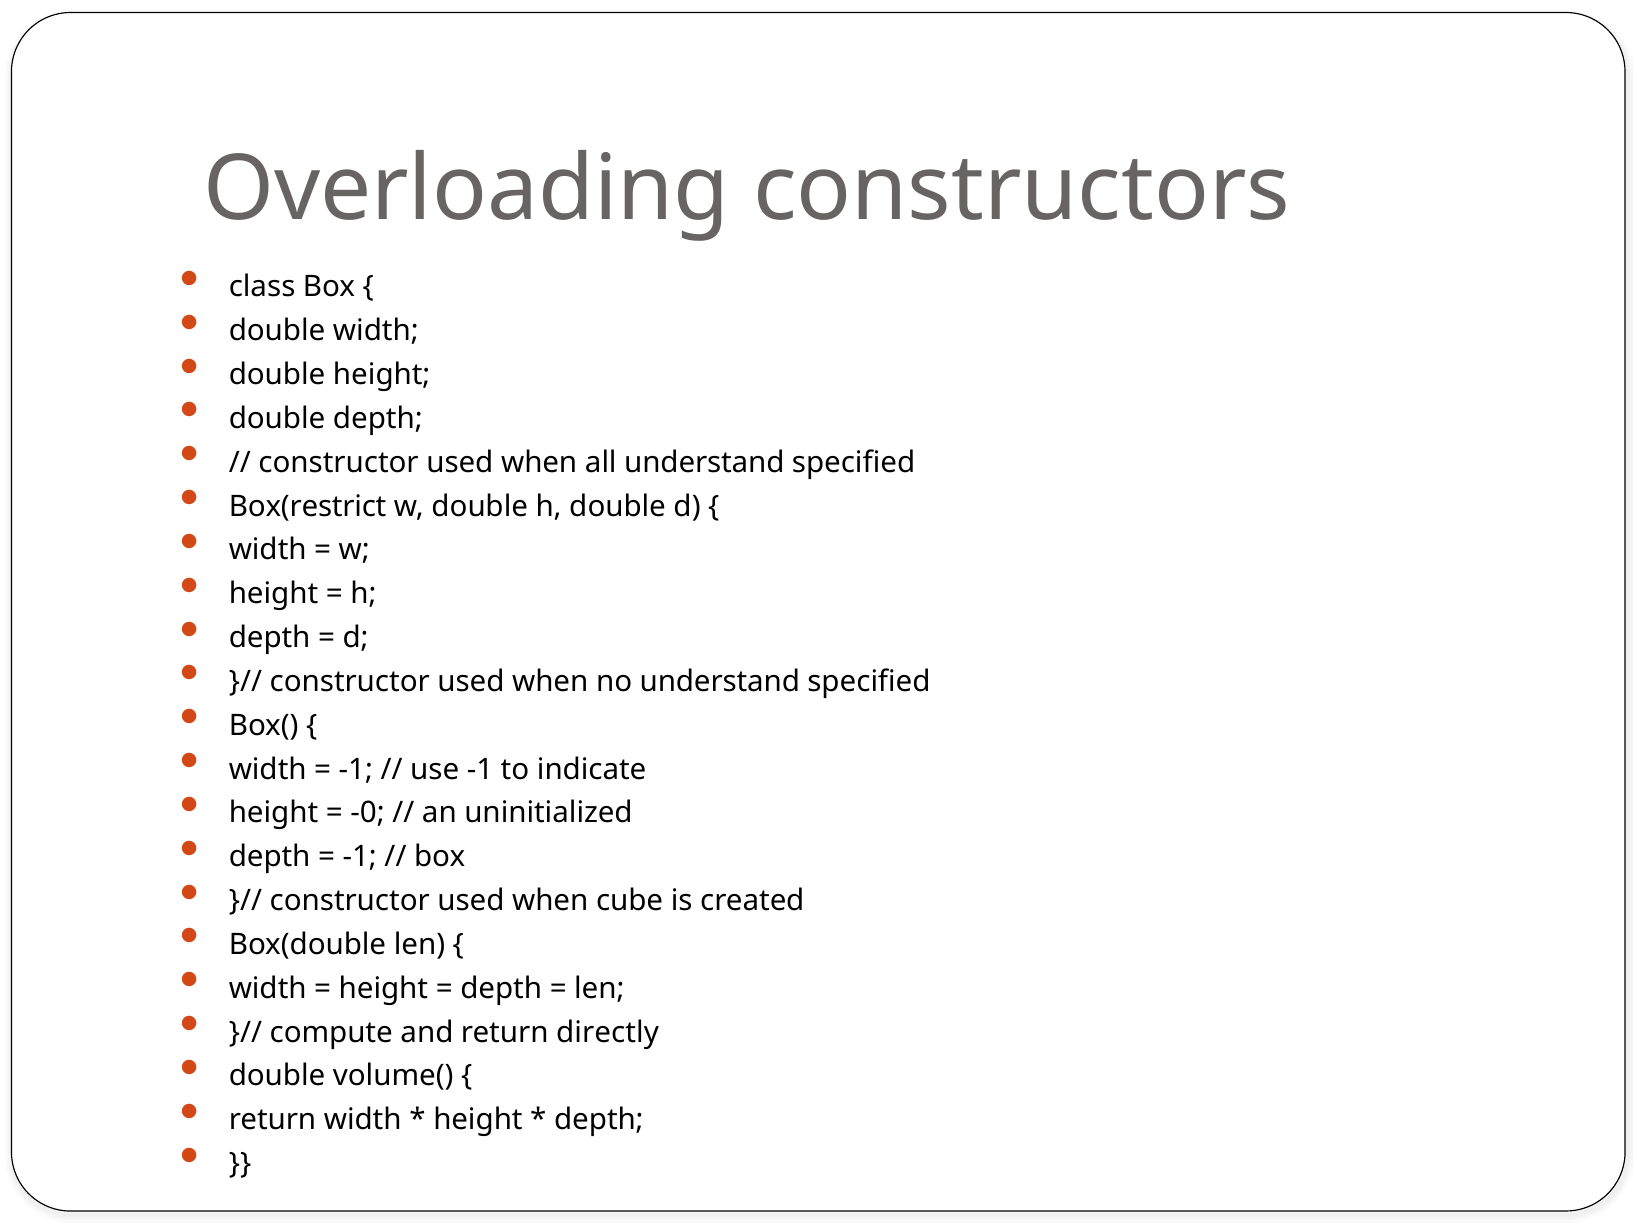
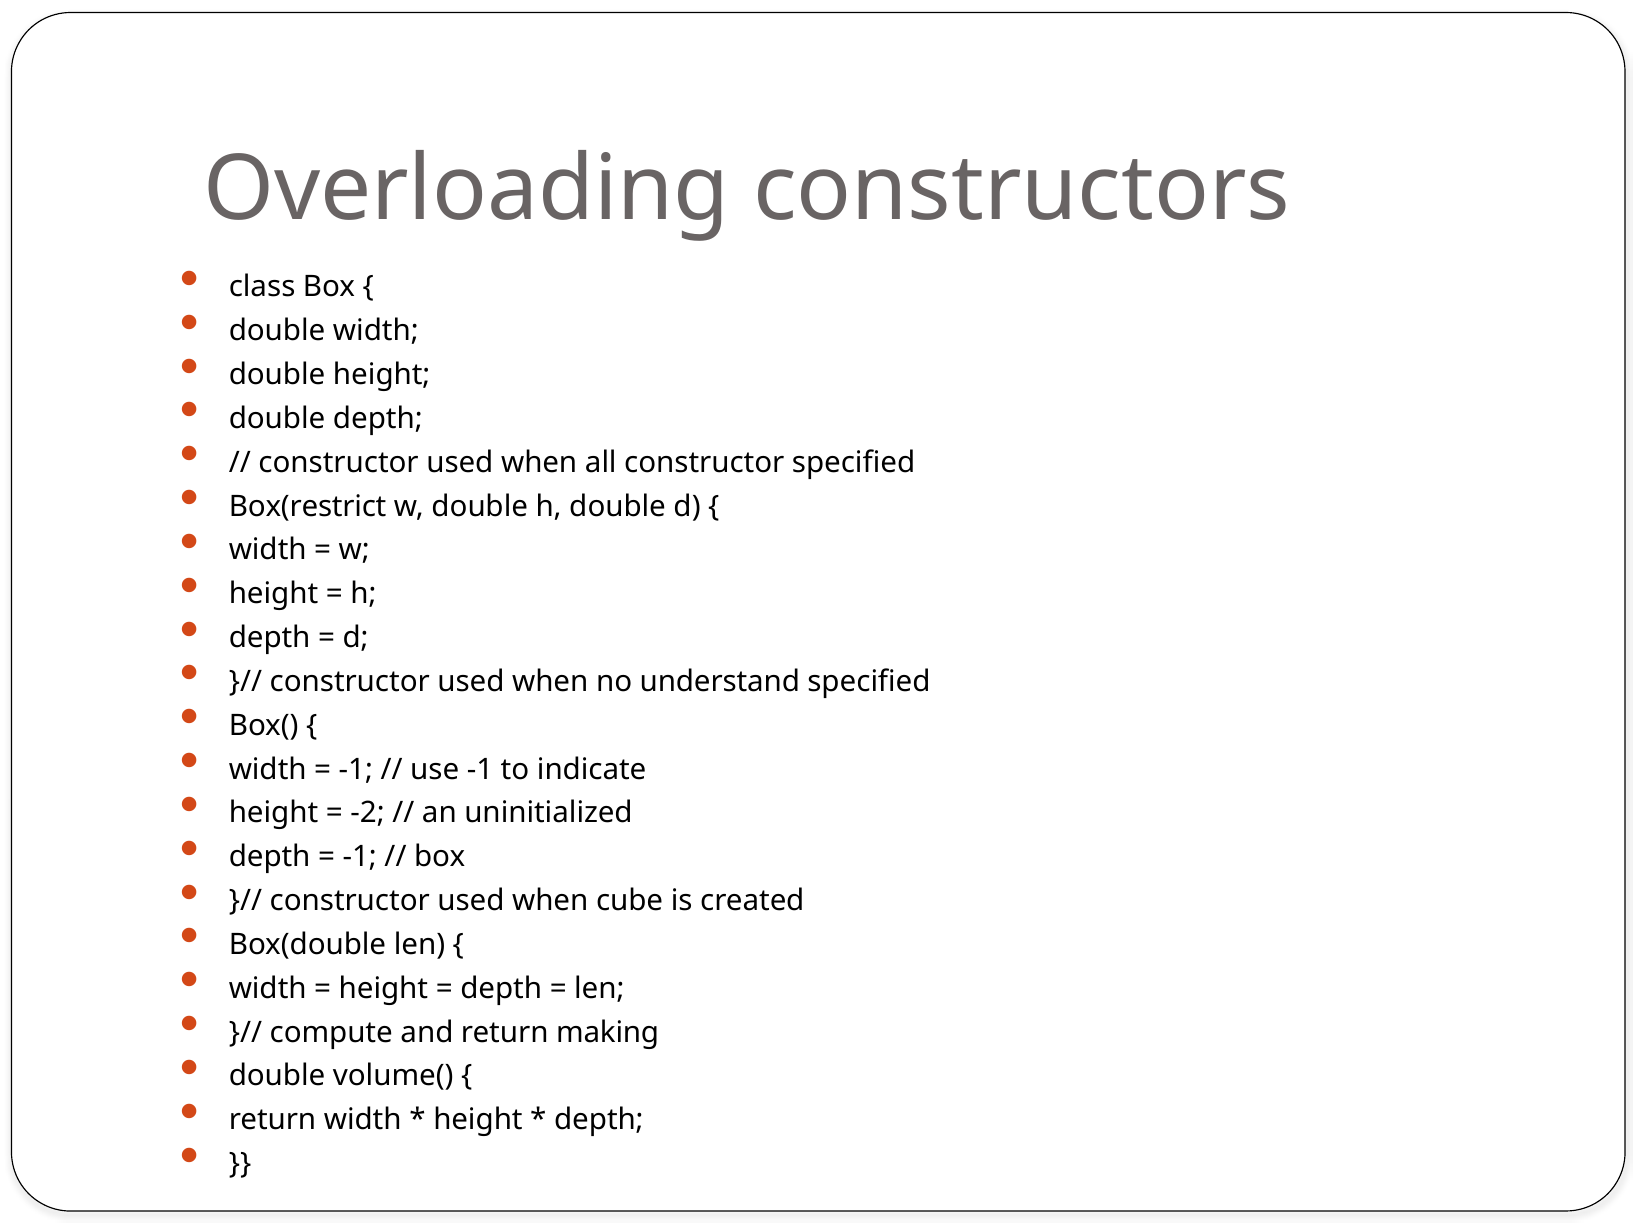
all understand: understand -> constructor
-0: -0 -> -2
directly: directly -> making
